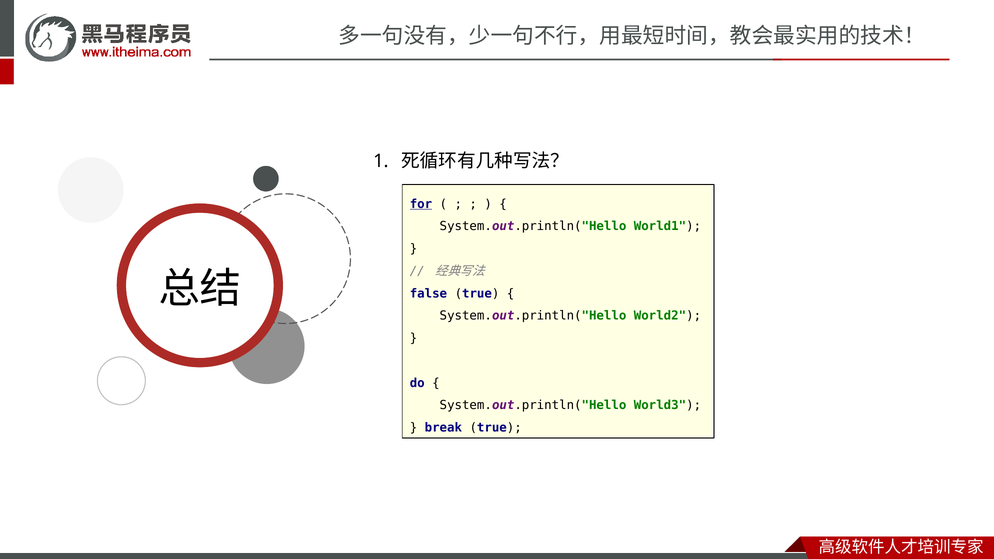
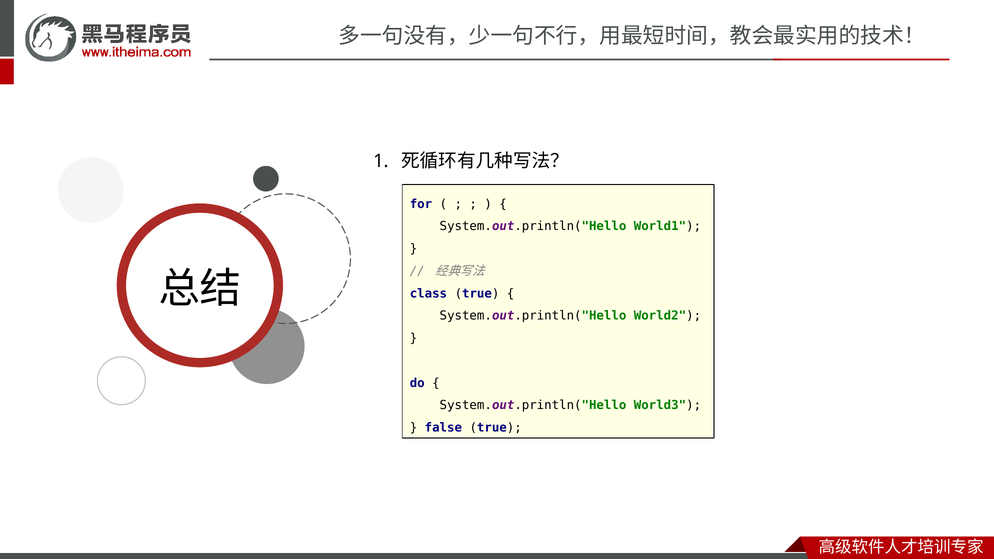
for underline: present -> none
false: false -> class
break: break -> false
